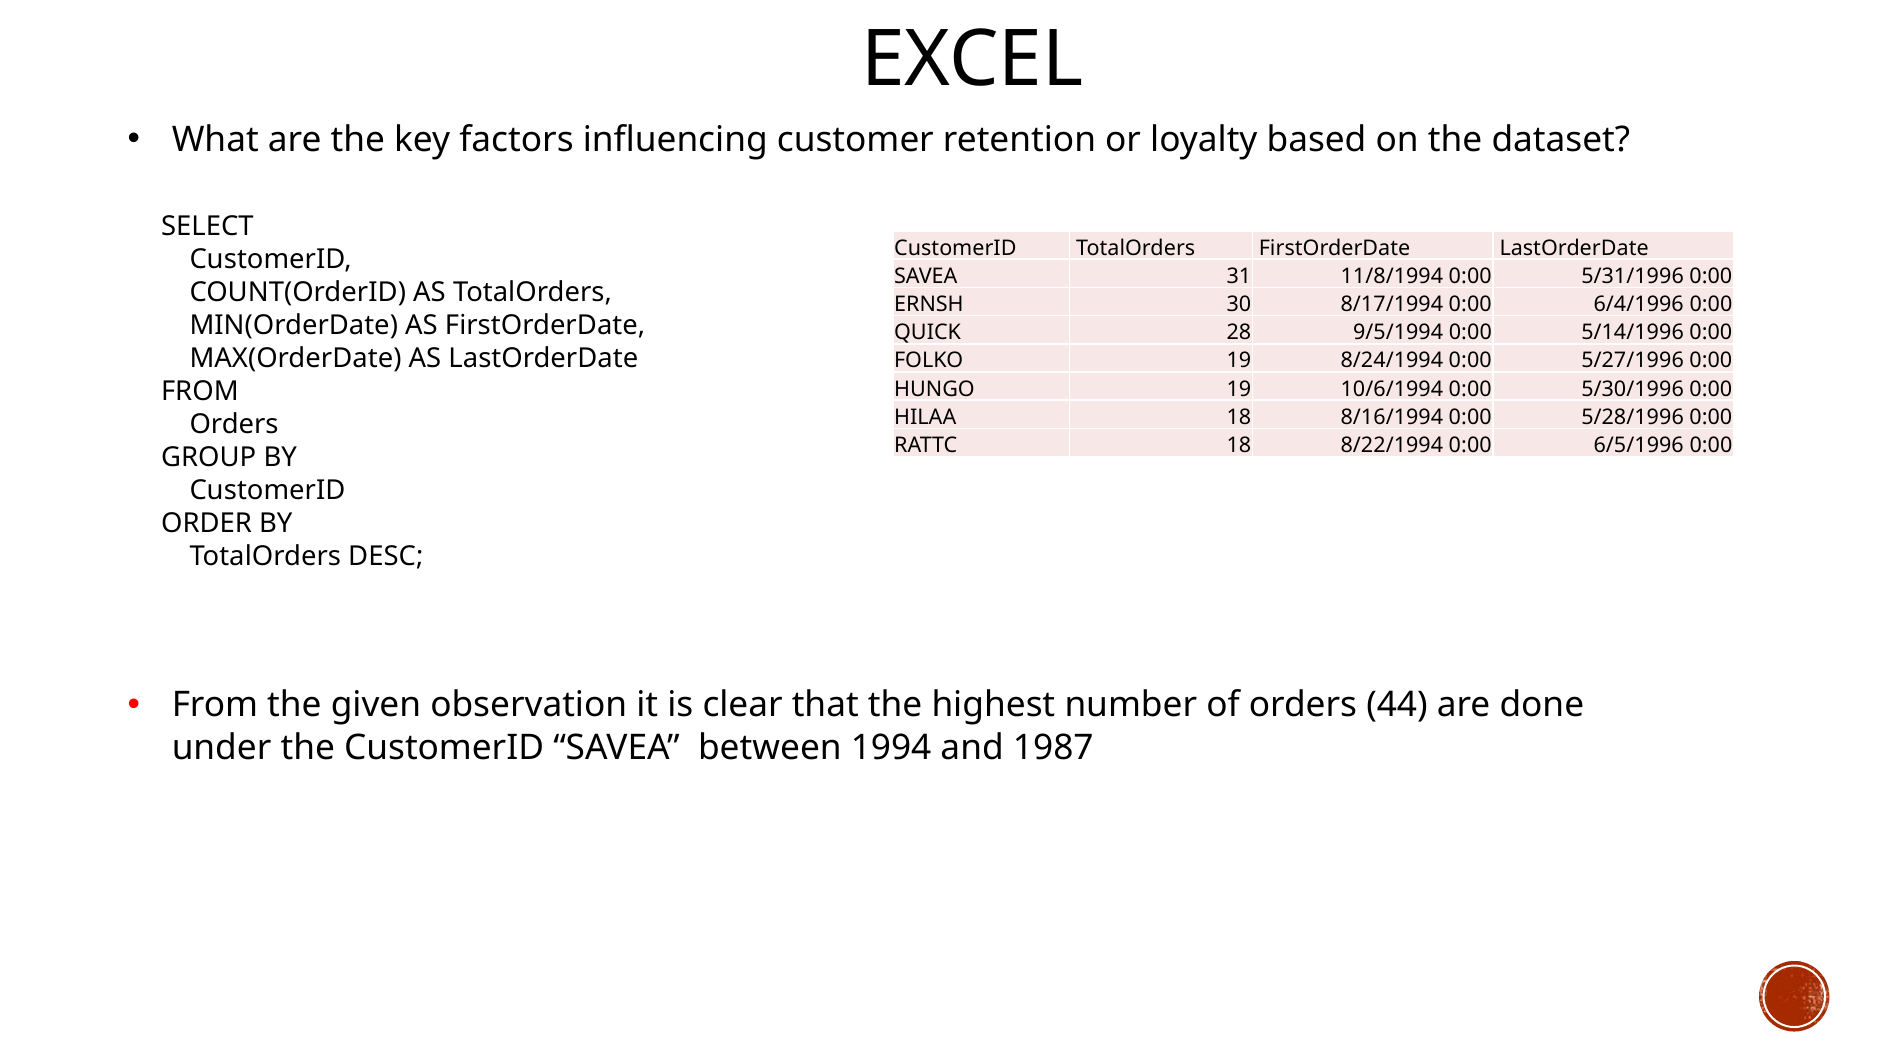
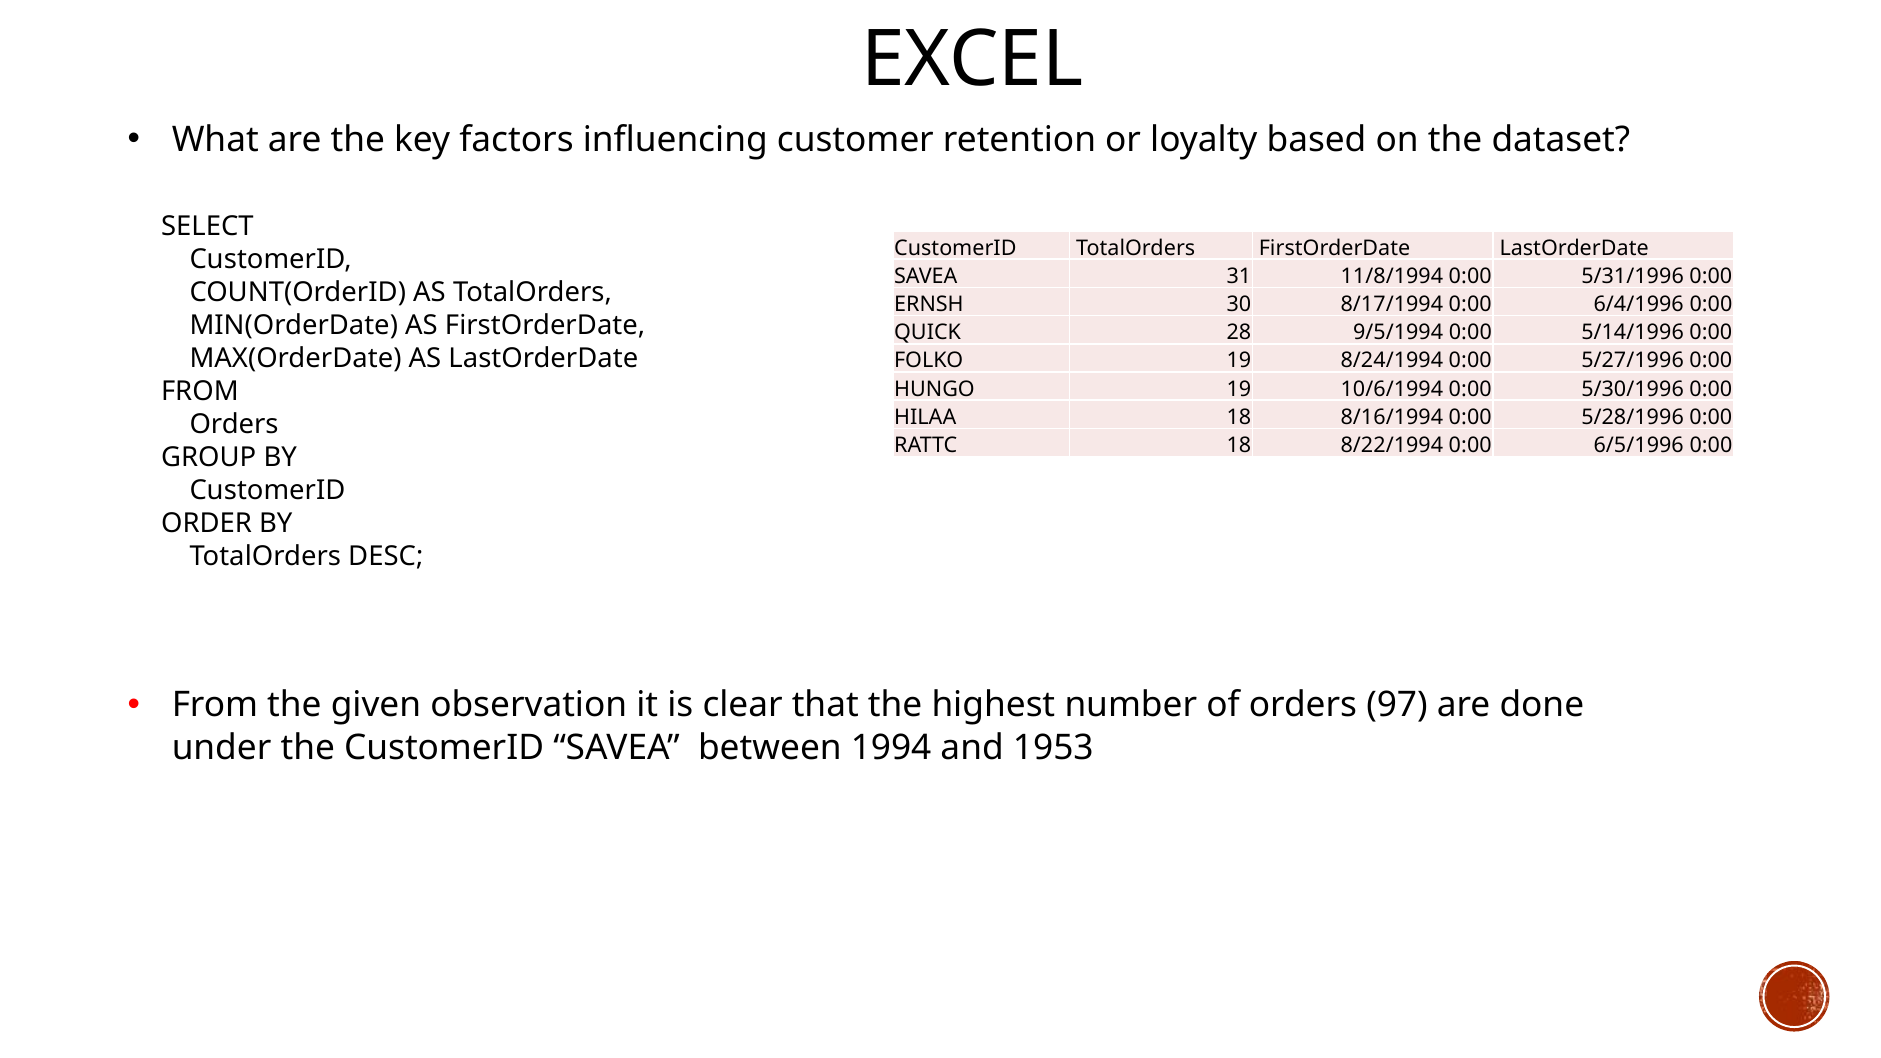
44: 44 -> 97
1987: 1987 -> 1953
